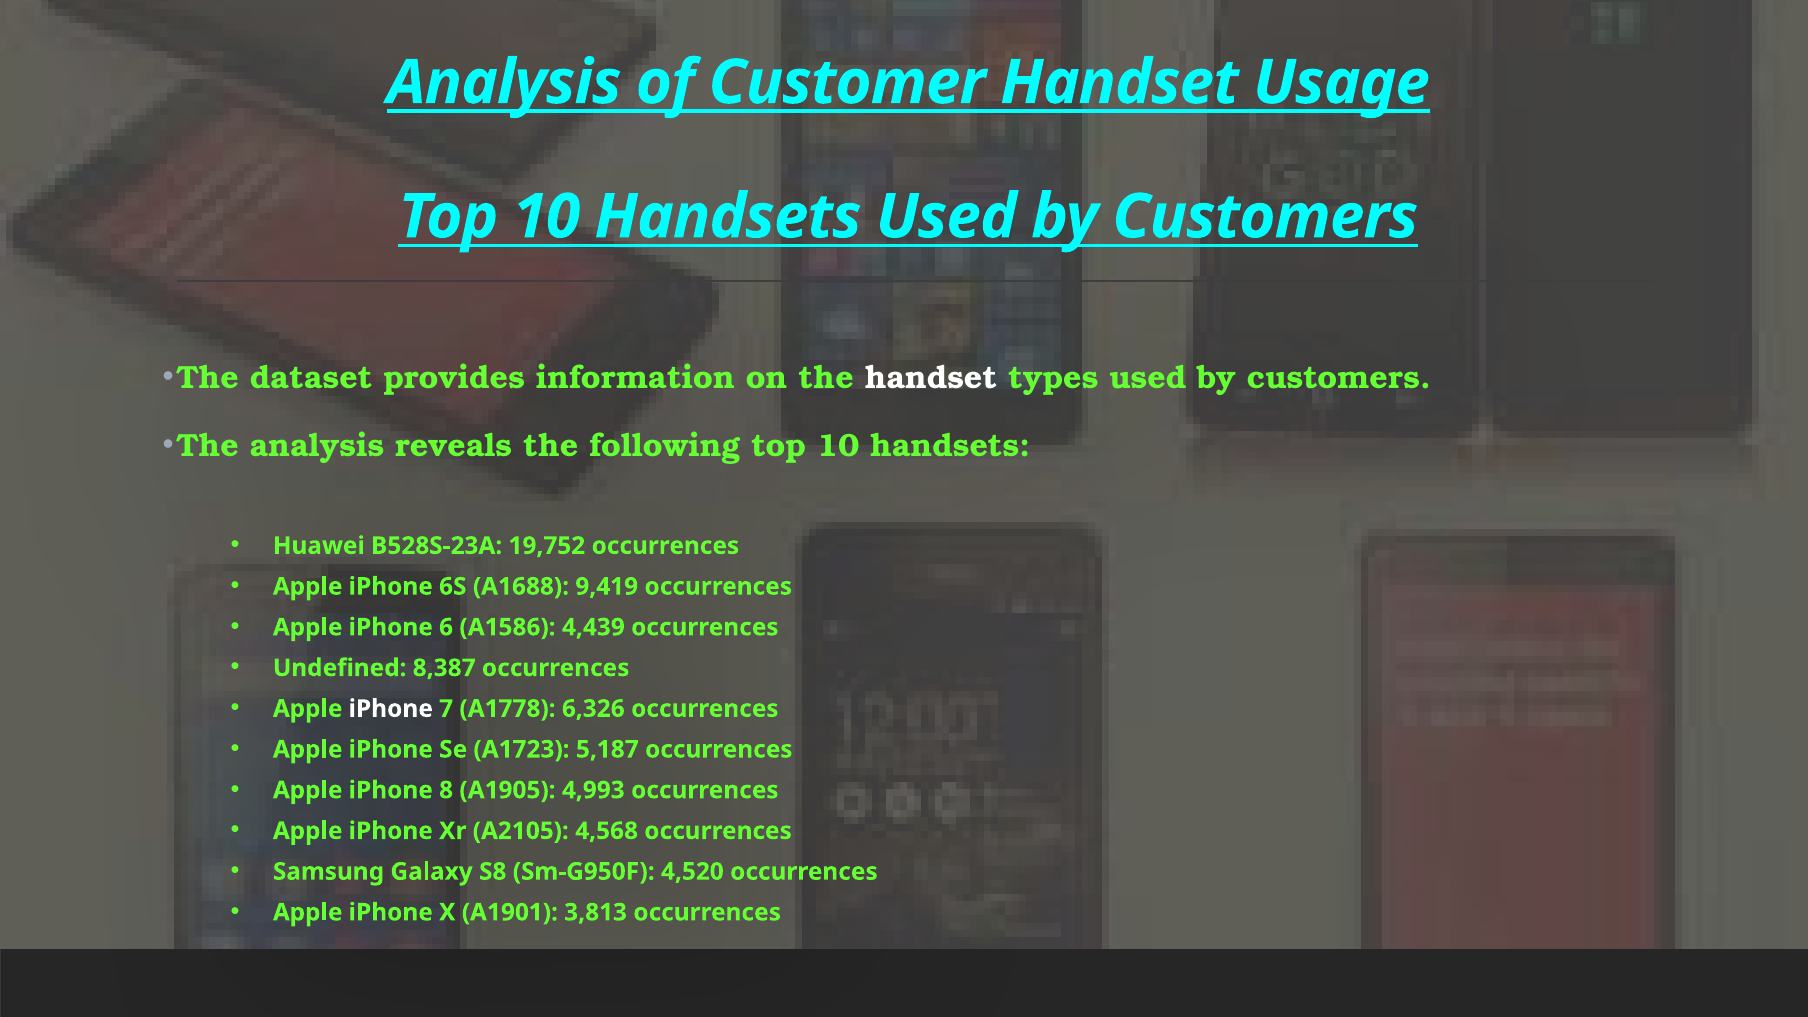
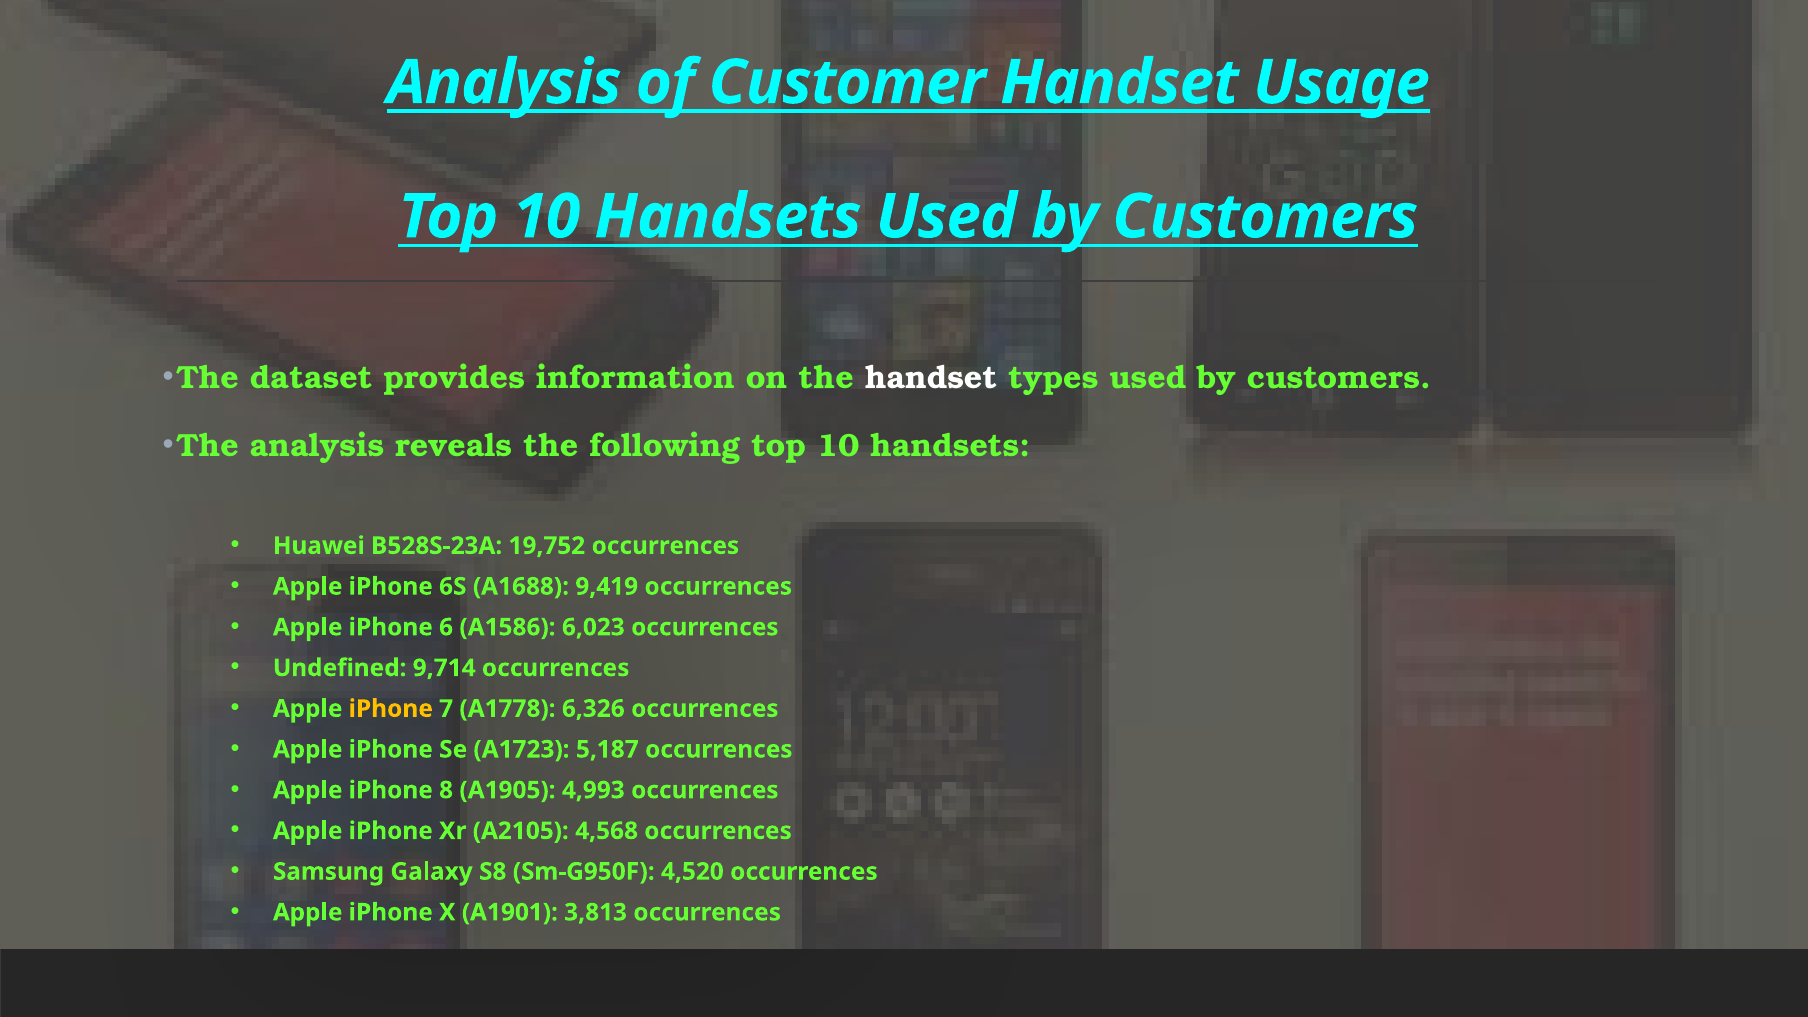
4,439: 4,439 -> 6,023
8,387: 8,387 -> 9,714
iPhone at (391, 709) colour: white -> yellow
